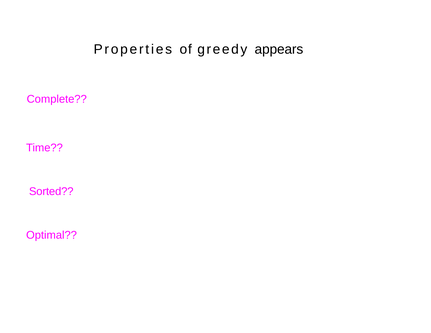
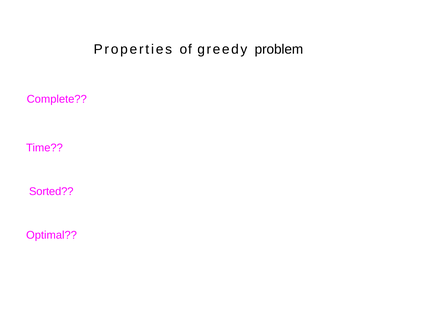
appears: appears -> problem
